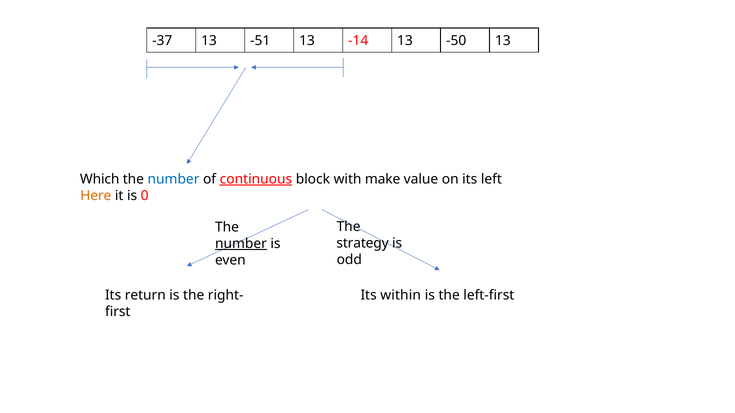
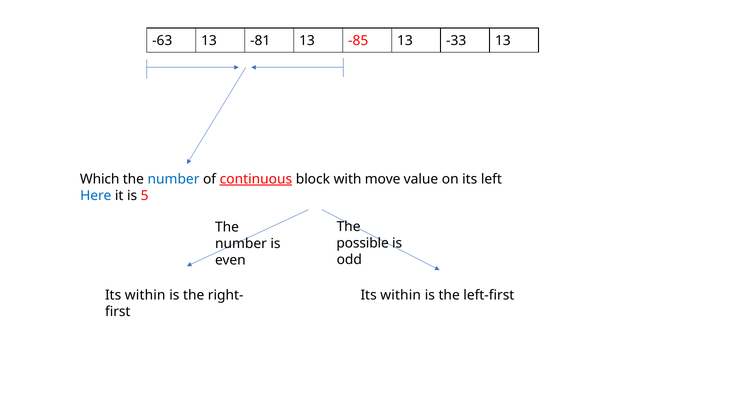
-37: -37 -> -63
-51: -51 -> -81
-14: -14 -> -85
-50: -50 -> -33
make: make -> move
Here colour: orange -> blue
0: 0 -> 5
strategy: strategy -> possible
number at (241, 244) underline: present -> none
return at (145, 296): return -> within
